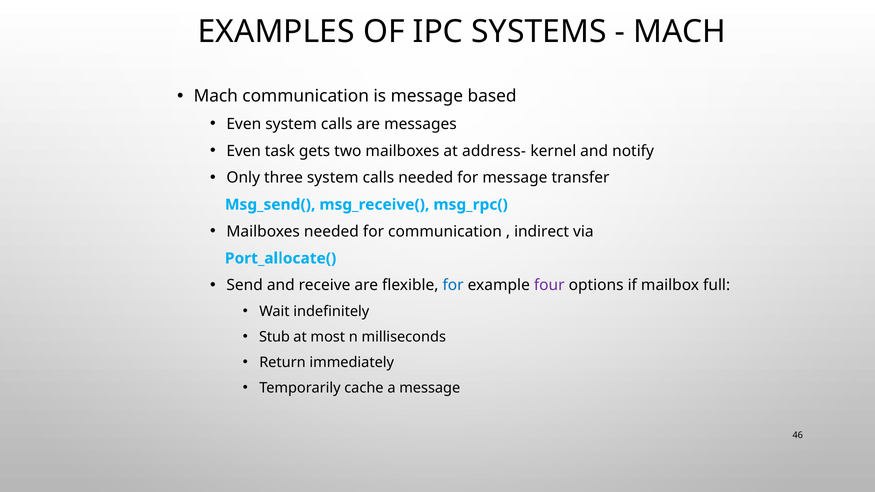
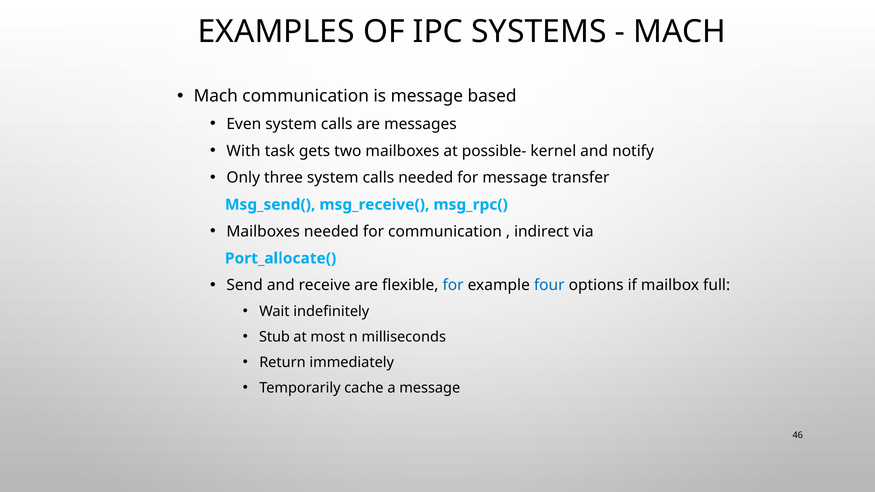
Even at (244, 151): Even -> With
address-: address- -> possible-
four colour: purple -> blue
